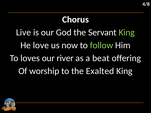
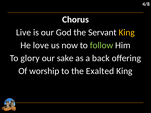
King at (127, 32) colour: light green -> yellow
loves: loves -> glory
river: river -> sake
beat: beat -> back
